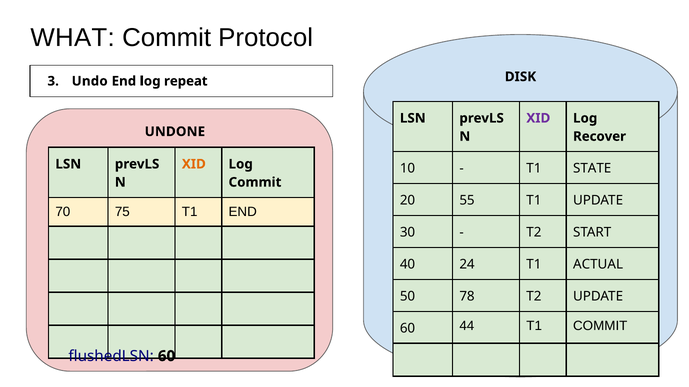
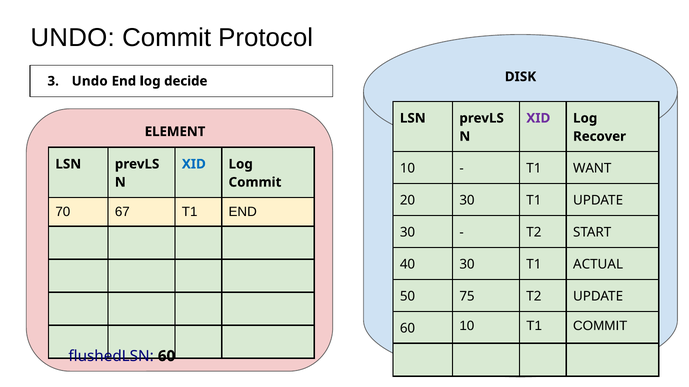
WHAT at (73, 38): WHAT -> UNDO
repeat: repeat -> decide
UNDONE: UNDONE -> ELEMENT
XID at (194, 164) colour: orange -> blue
STATE: STATE -> WANT
20 55: 55 -> 30
75: 75 -> 67
40 24: 24 -> 30
78: 78 -> 75
60 44: 44 -> 10
